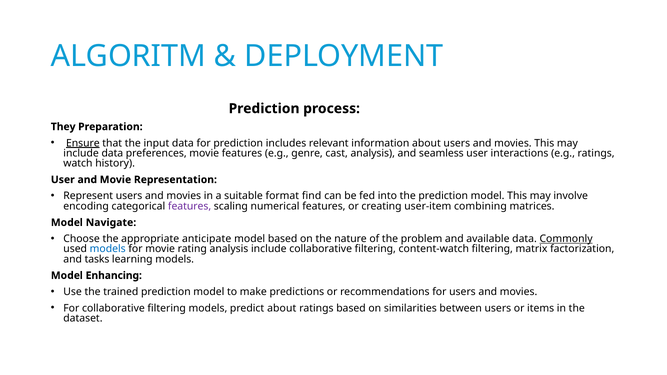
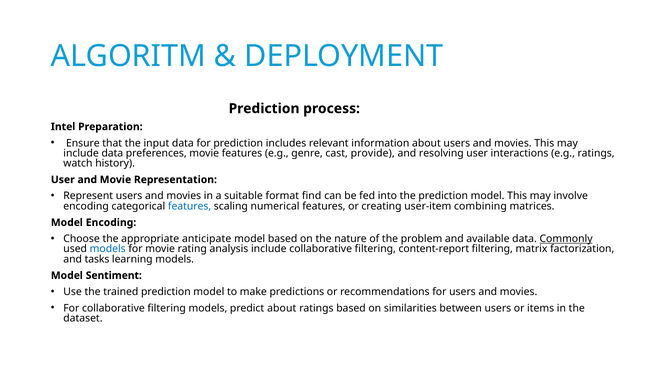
They: They -> Intel
Ensure underline: present -> none
cast analysis: analysis -> provide
seamless: seamless -> resolving
features at (190, 206) colour: purple -> blue
Model Navigate: Navigate -> Encoding
content-watch: content-watch -> content-report
Enhancing: Enhancing -> Sentiment
